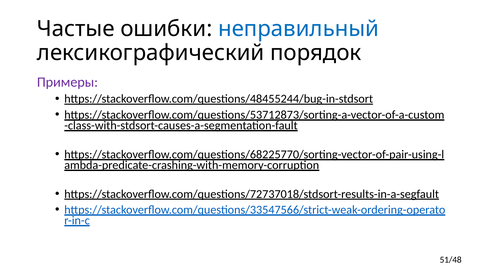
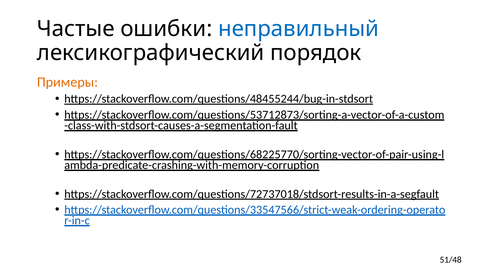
Примеры colour: purple -> orange
